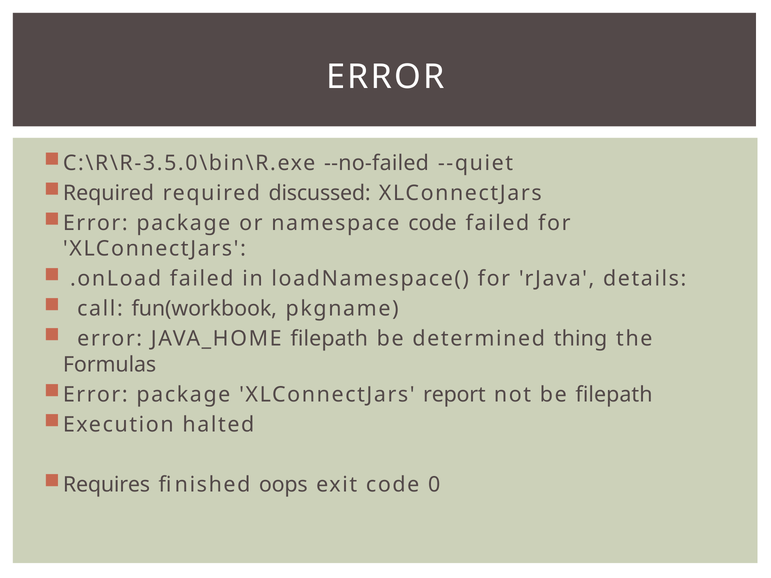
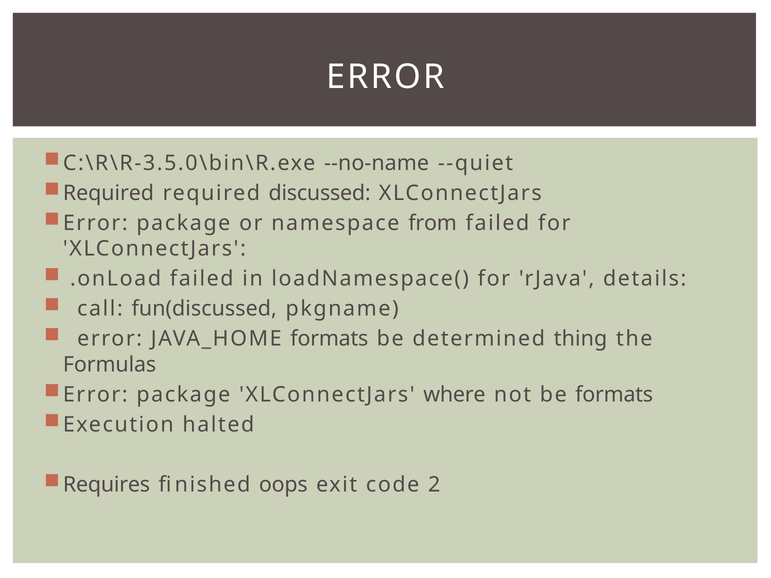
--no-failed: --no-failed -> --no-name
namespace code: code -> from
fun(workbook: fun(workbook -> fun(discussed
JAVA_HOME filepath: filepath -> formats
report: report -> where
be filepath: filepath -> formats
0: 0 -> 2
